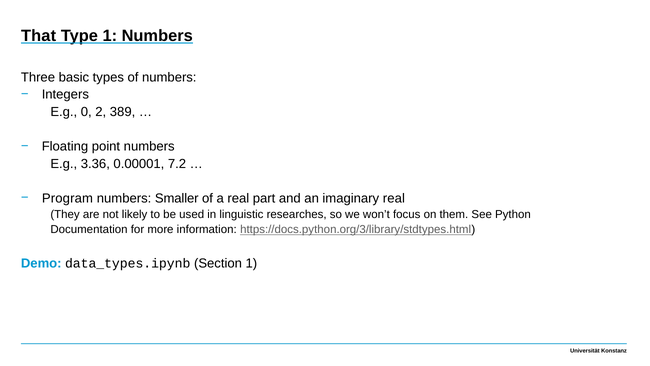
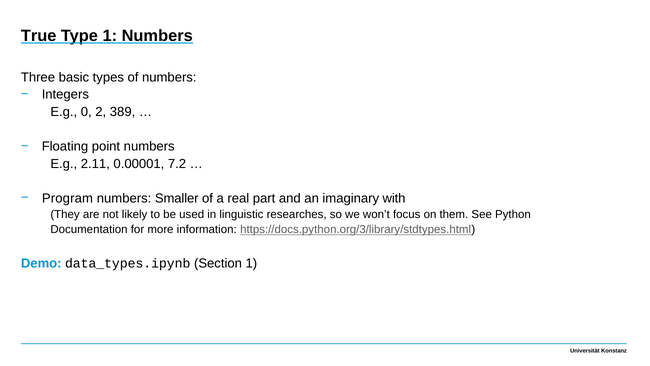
That: That -> True
3.36: 3.36 -> 2.11
imaginary real: real -> with
